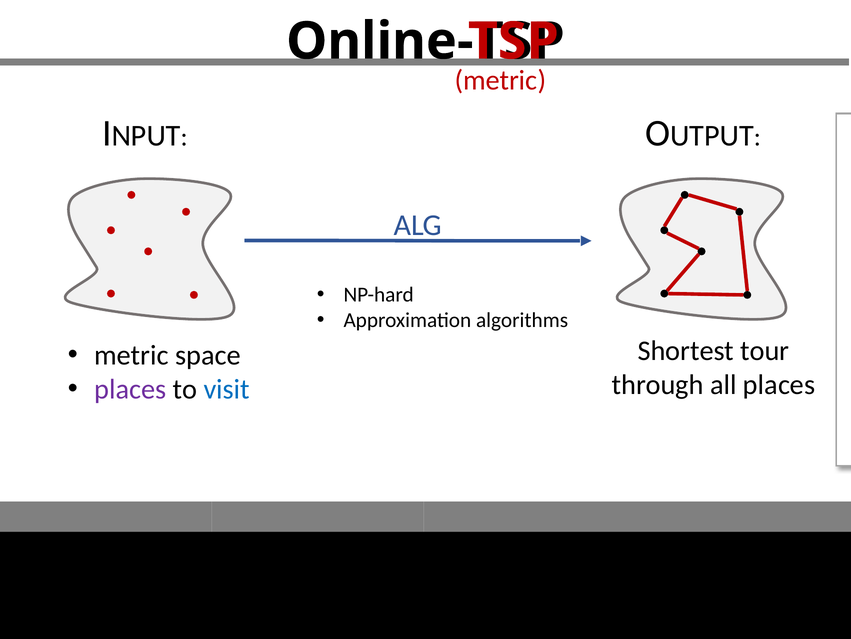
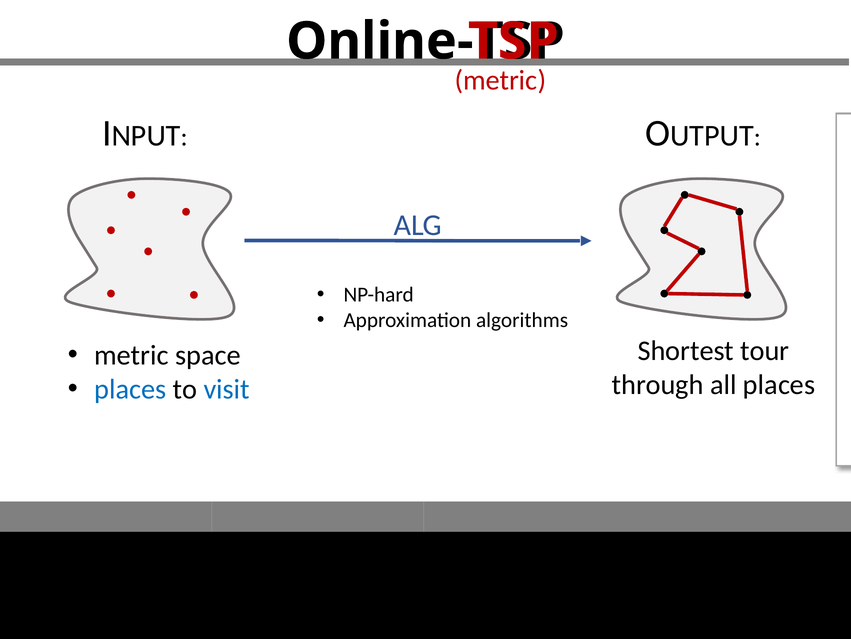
places at (130, 389) colour: purple -> blue
